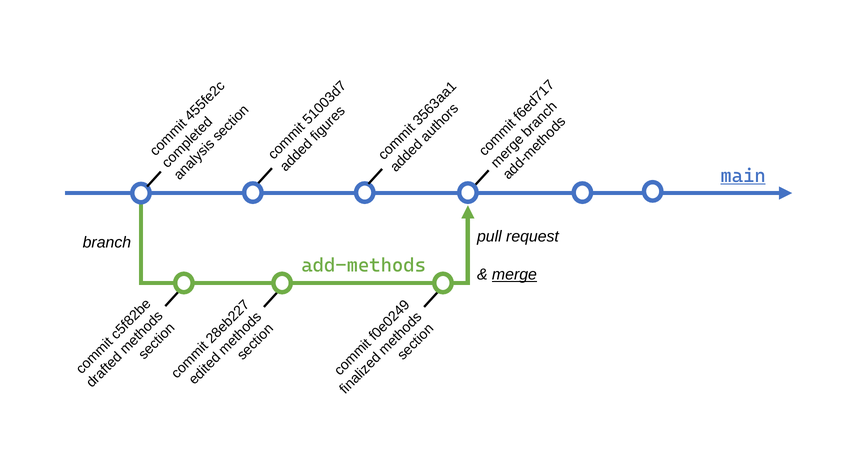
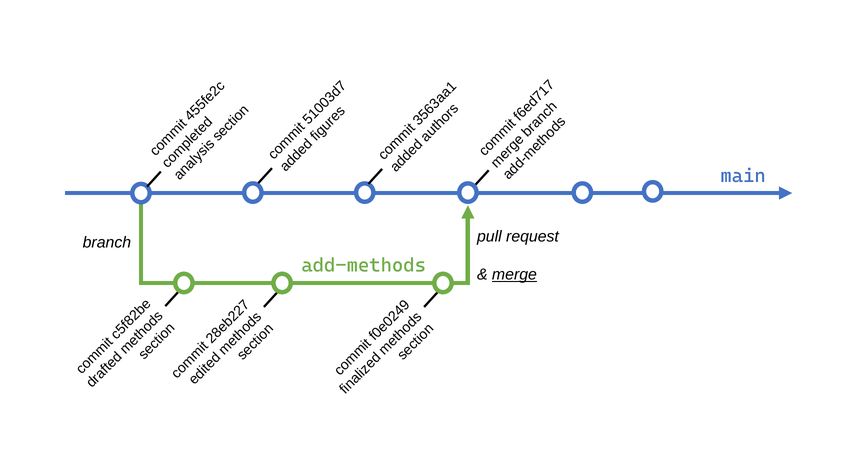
main underline: present -> none
